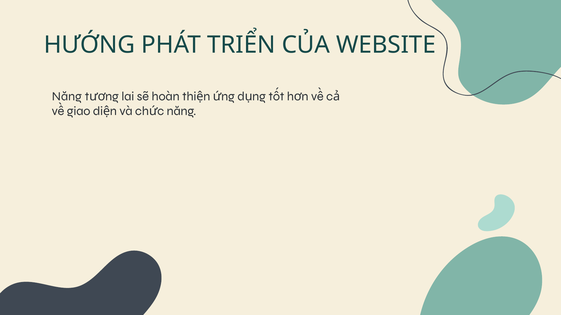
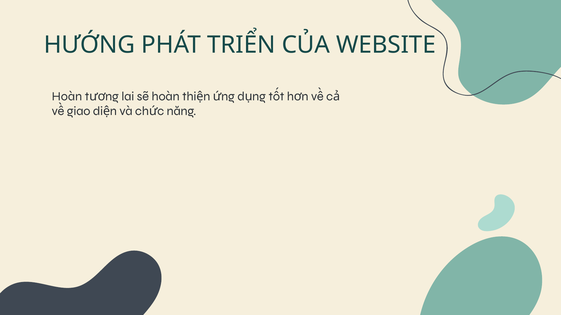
Năng at (67, 96): Năng -> Hoàn
